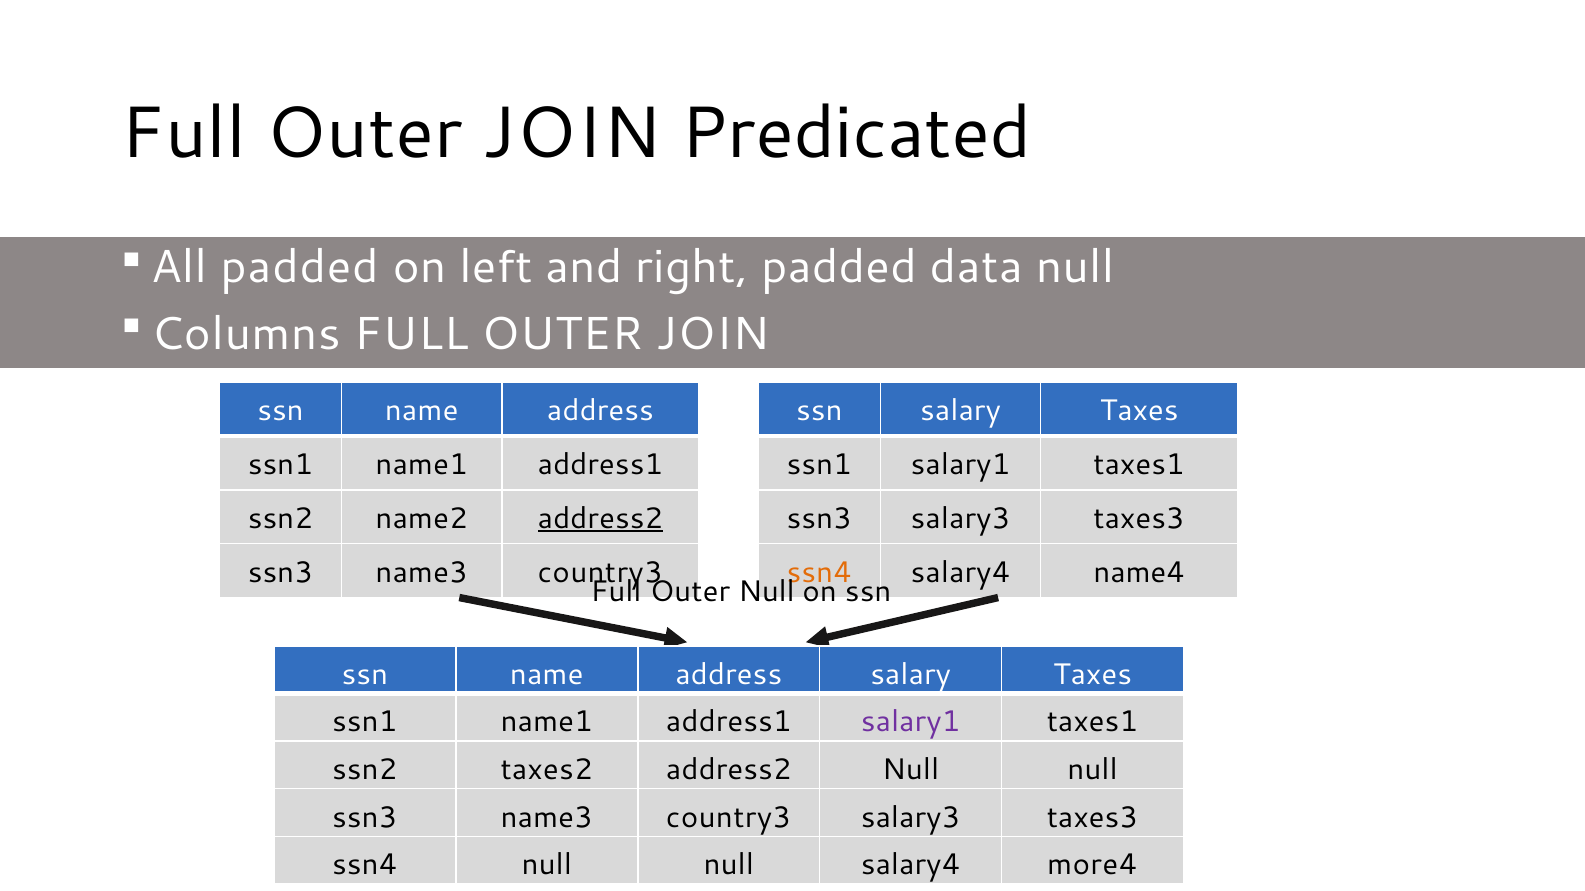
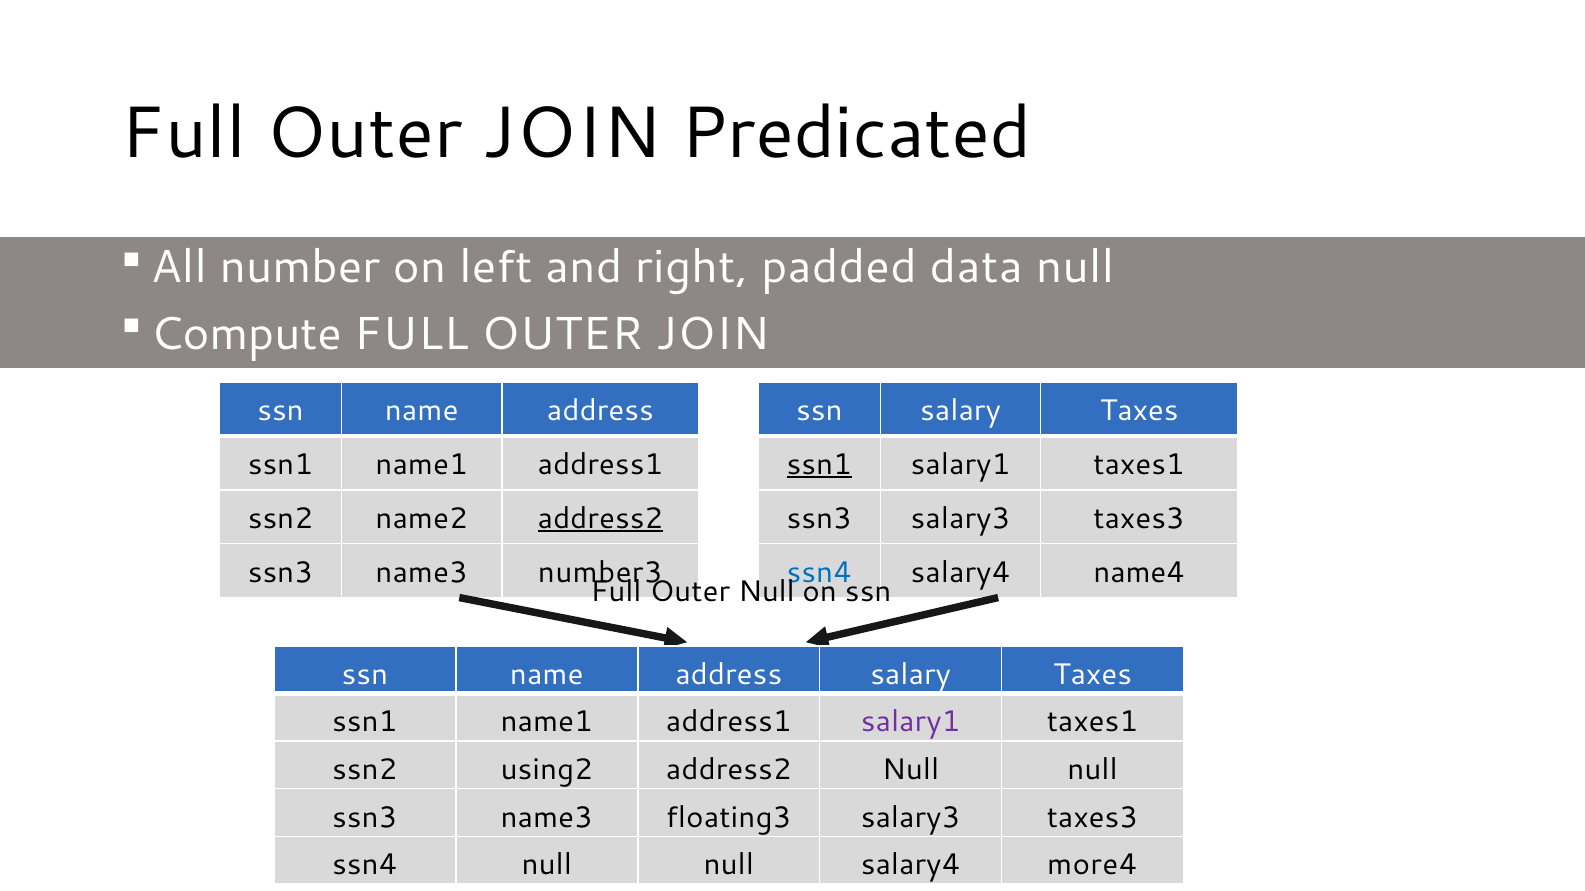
All padded: padded -> number
Columns: Columns -> Compute
ssn1 at (819, 465) underline: none -> present
country3 at (600, 573): country3 -> number3
ssn4 at (819, 573) colour: orange -> blue
taxes2: taxes2 -> using2
country3 at (729, 818): country3 -> floating3
